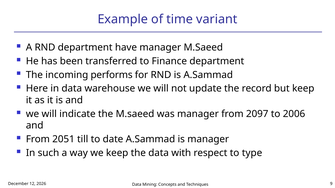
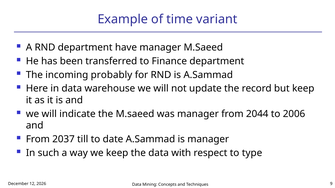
performs: performs -> probably
2097: 2097 -> 2044
2051: 2051 -> 2037
